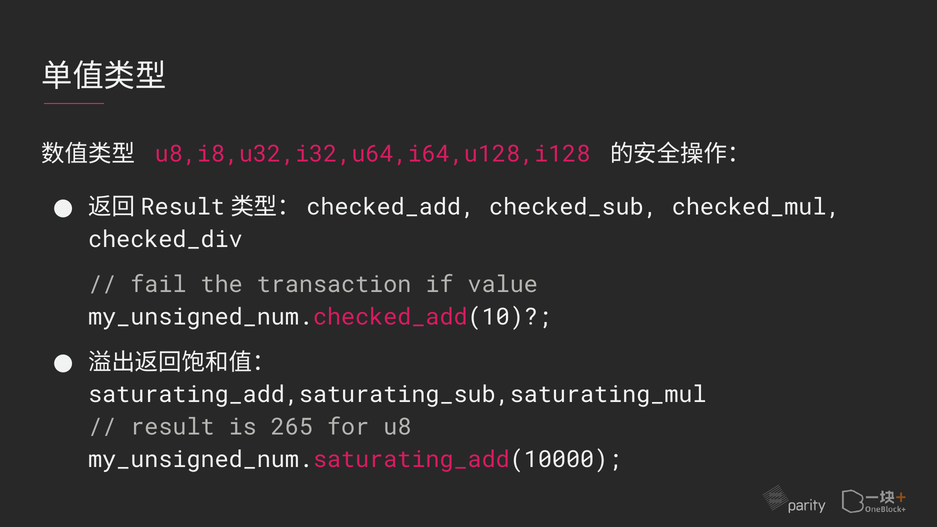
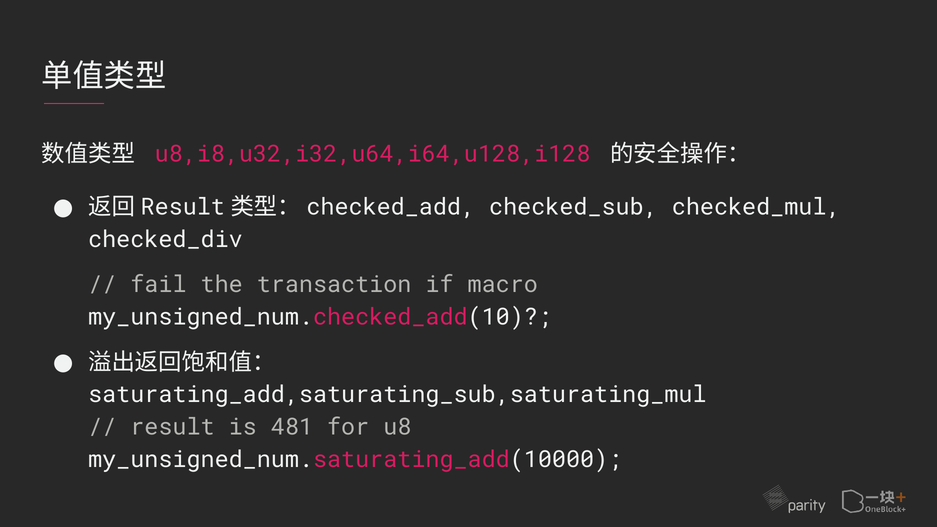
value: value -> macro
265: 265 -> 481
